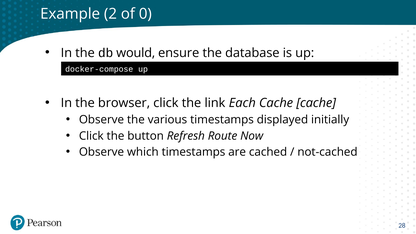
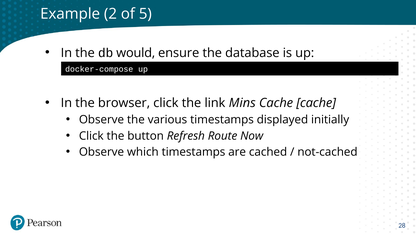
0: 0 -> 5
Each: Each -> Mins
